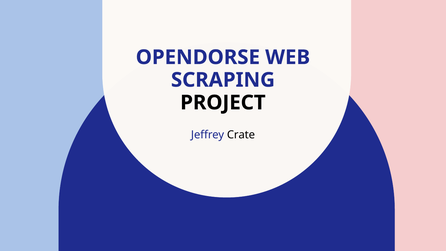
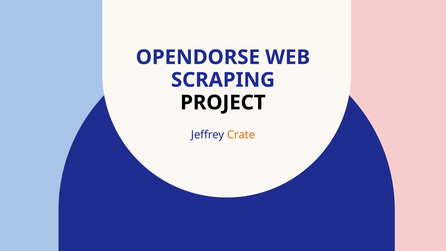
Crate colour: black -> orange
